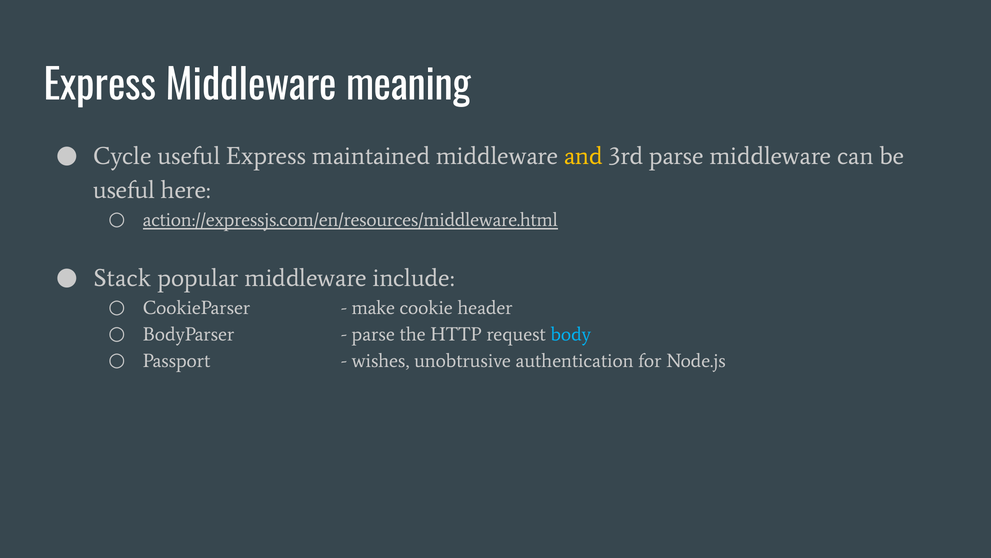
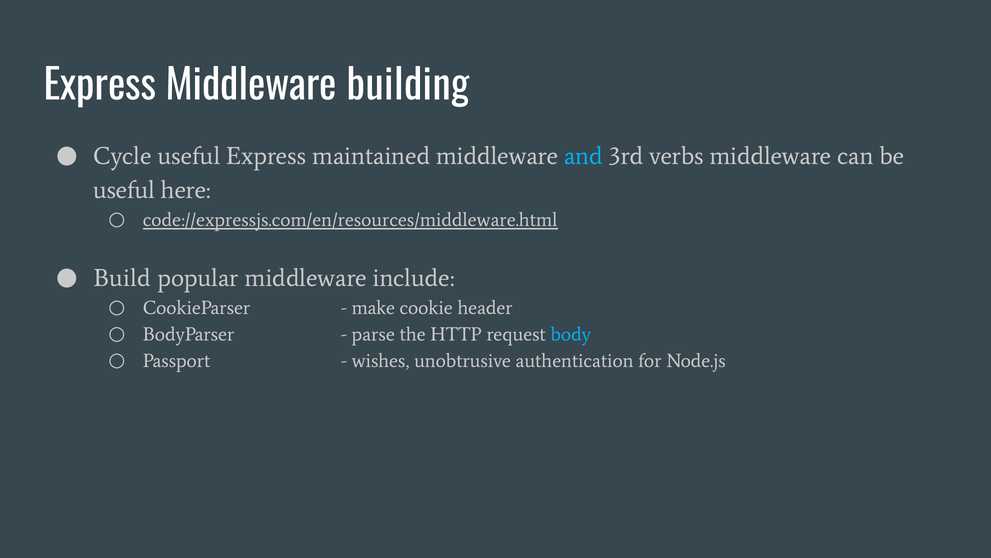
meaning: meaning -> building
and colour: yellow -> light blue
3rd parse: parse -> verbs
action://expressjs.com/en/resources/middleware.html: action://expressjs.com/en/resources/middleware.html -> code://expressjs.com/en/resources/middleware.html
Stack: Stack -> Build
